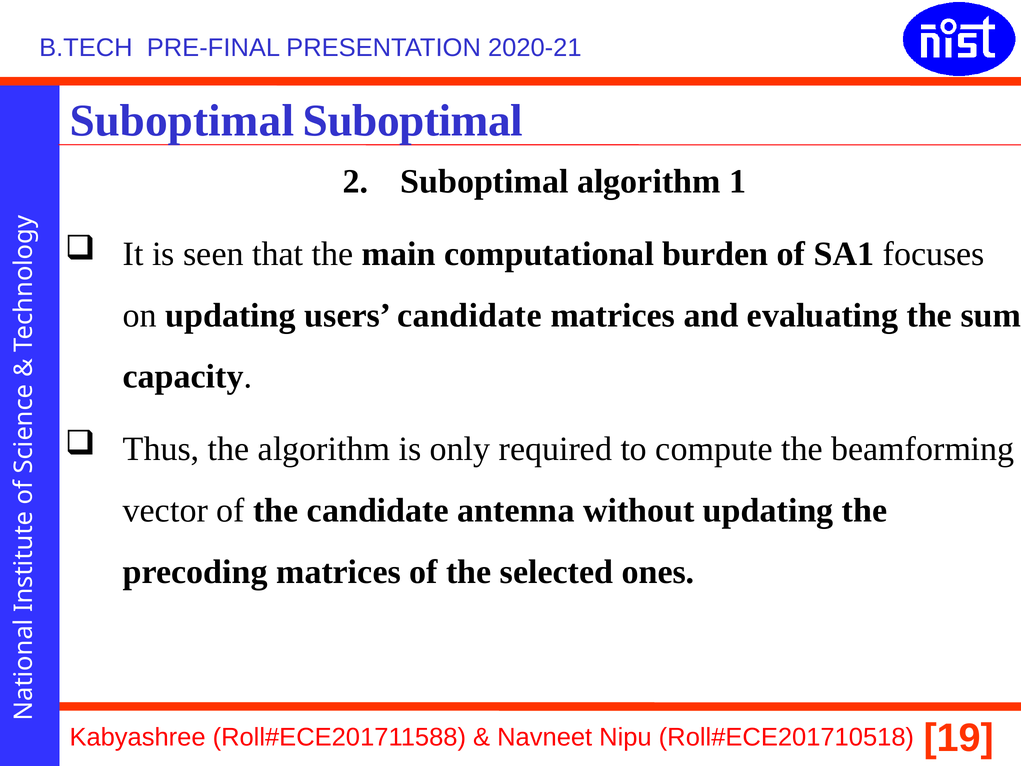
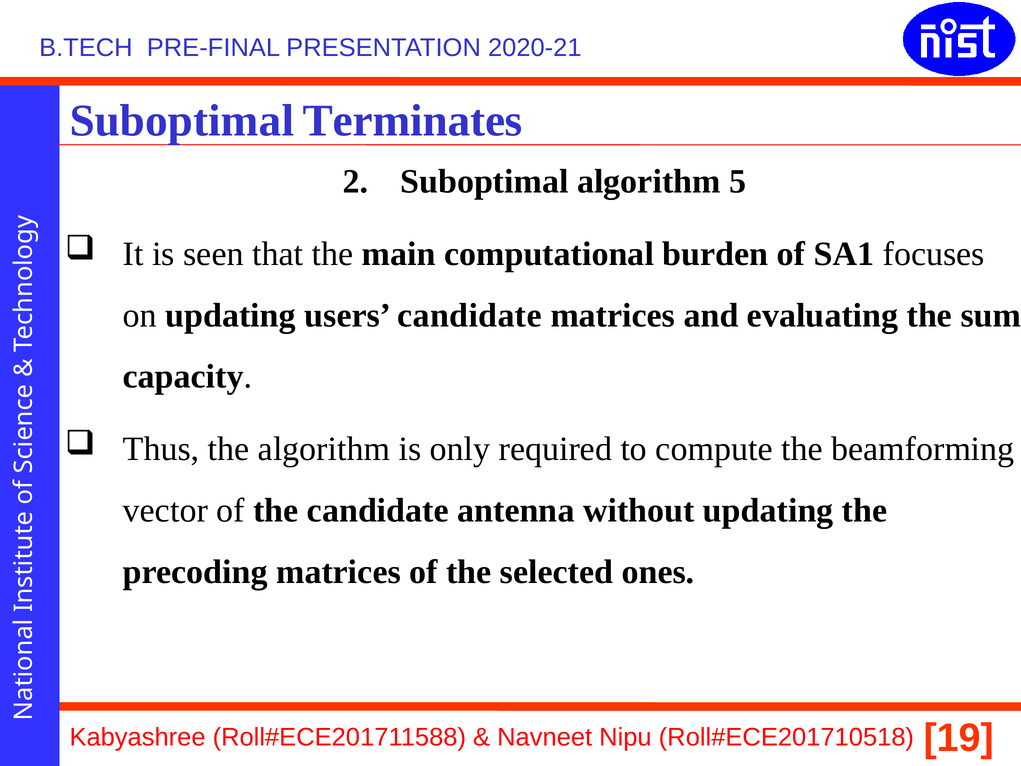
Suboptimal Suboptimal: Suboptimal -> Terminates
1: 1 -> 5
